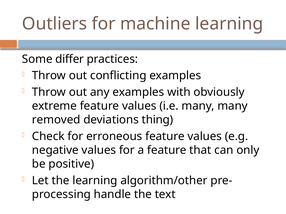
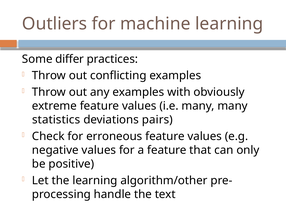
removed: removed -> statistics
thing: thing -> pairs
